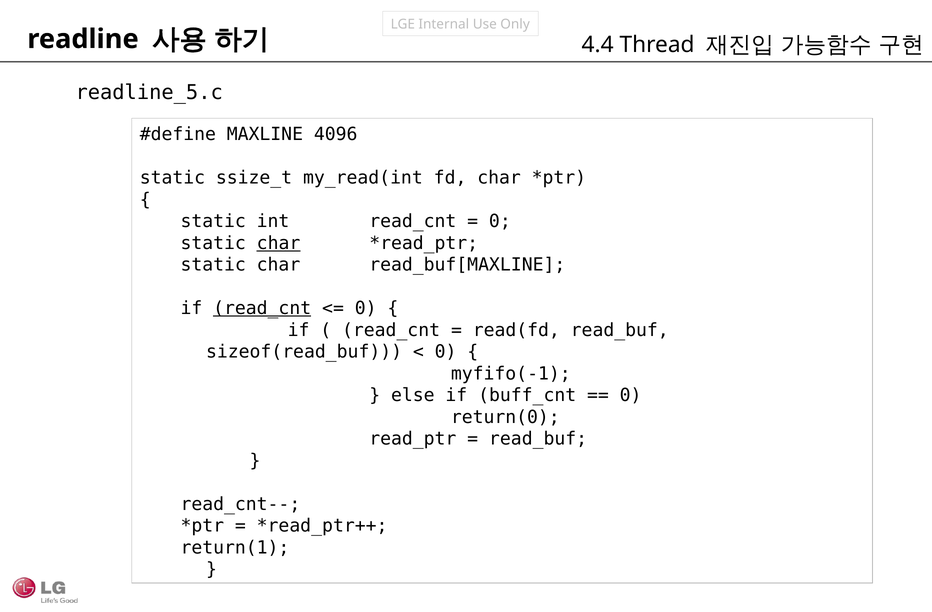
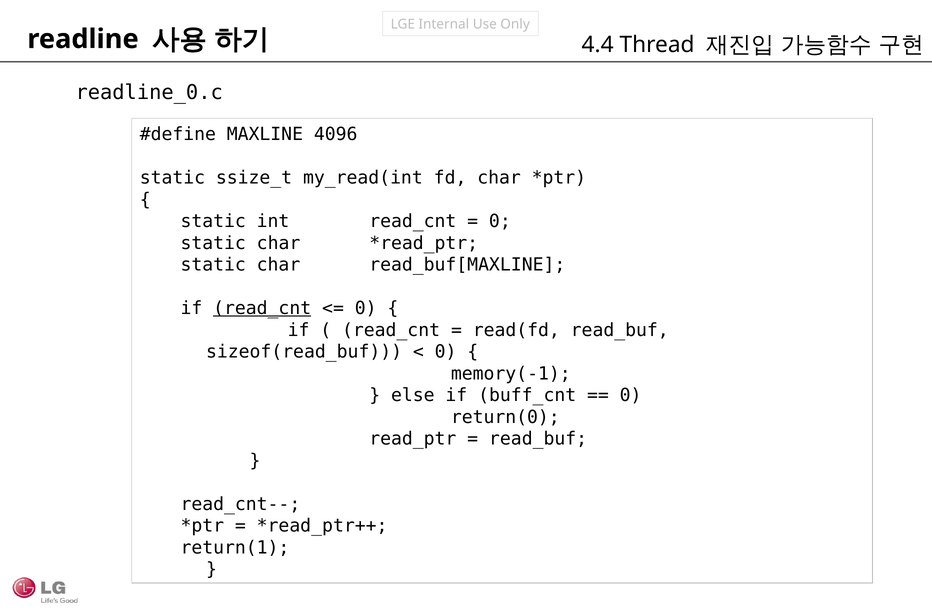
readline_5.c: readline_5.c -> readline_0.c
char at (279, 243) underline: present -> none
myfifo(-1: myfifo(-1 -> memory(-1
